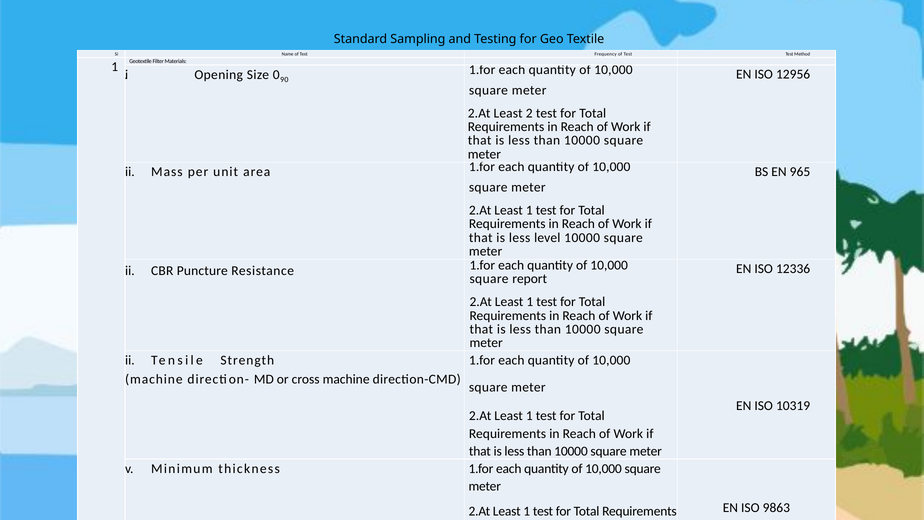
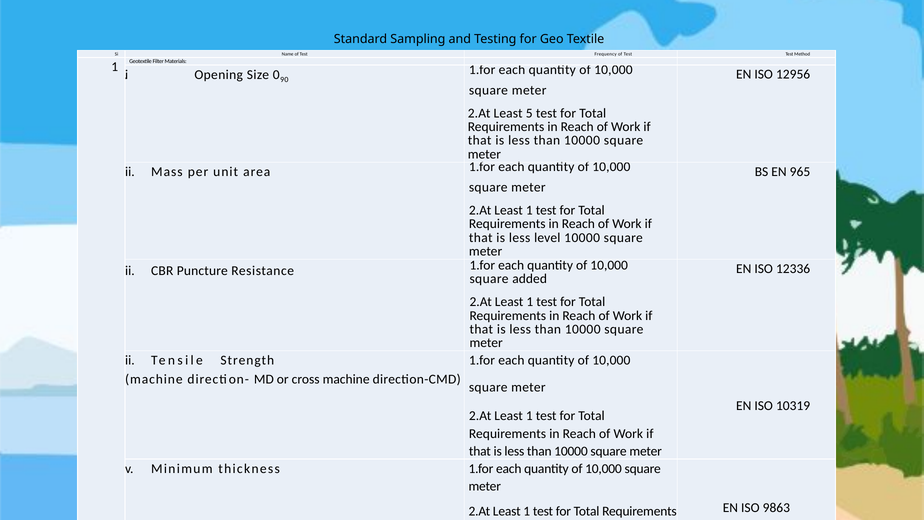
2: 2 -> 5
report: report -> added
